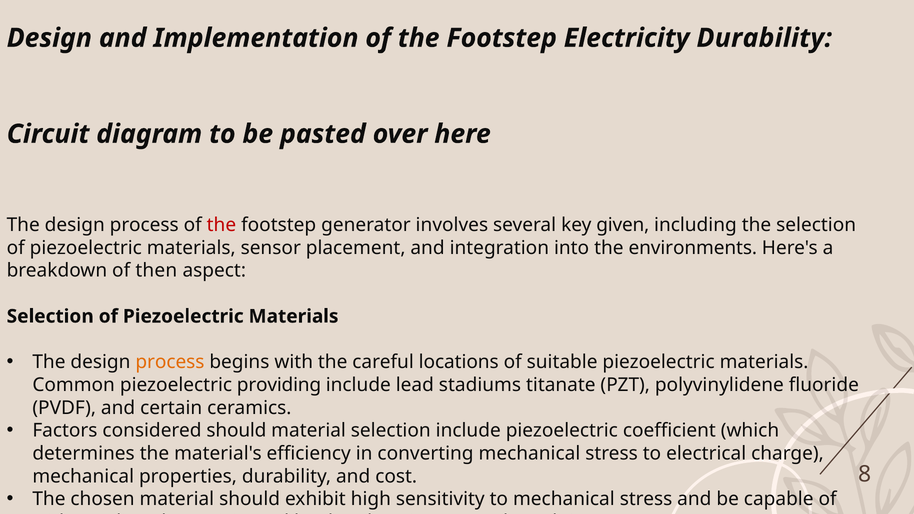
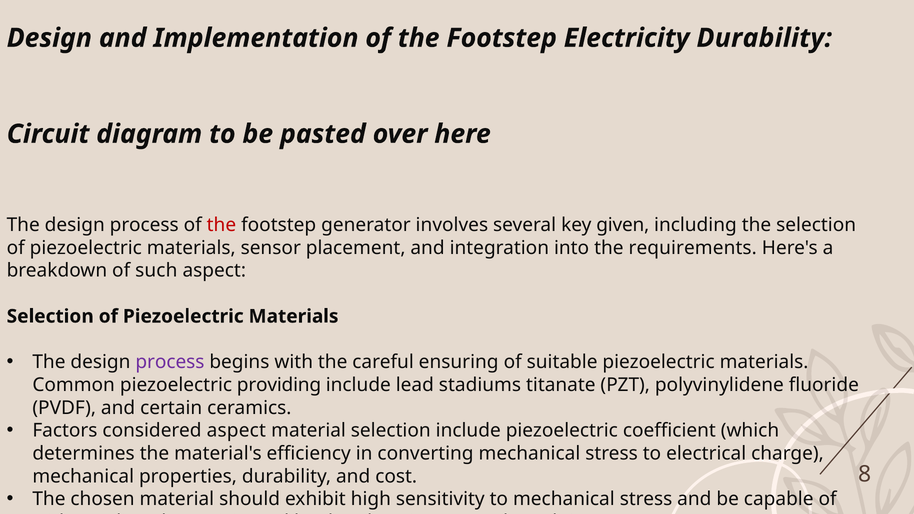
environments: environments -> requirements
then: then -> such
process at (170, 362) colour: orange -> purple
locations: locations -> ensuring
considered should: should -> aspect
